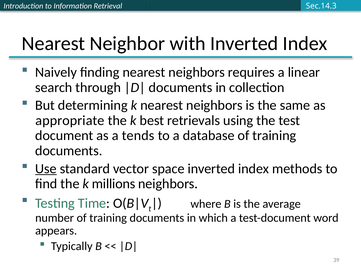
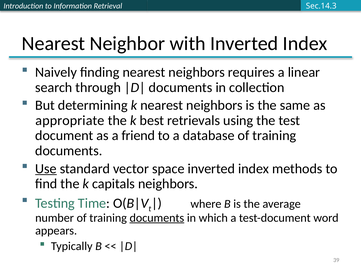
tends: tends -> friend
millions: millions -> capitals
documents at (157, 218) underline: none -> present
